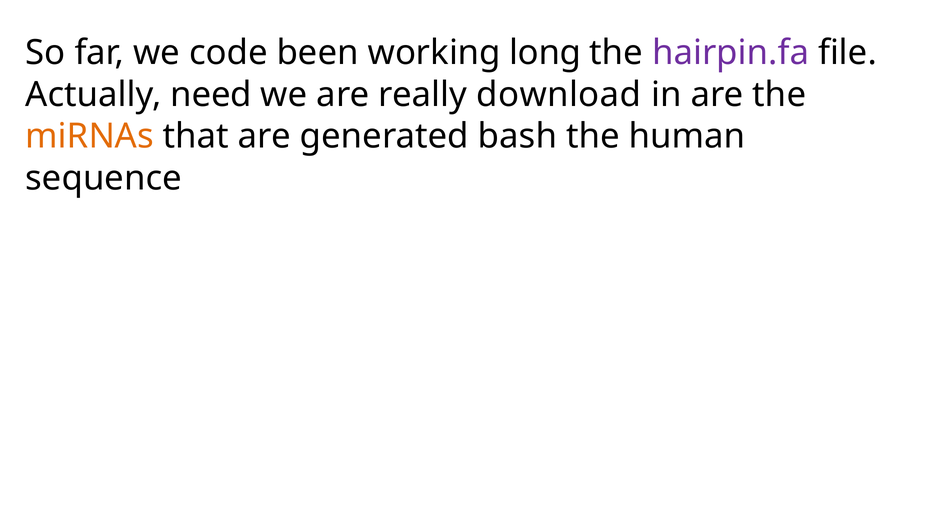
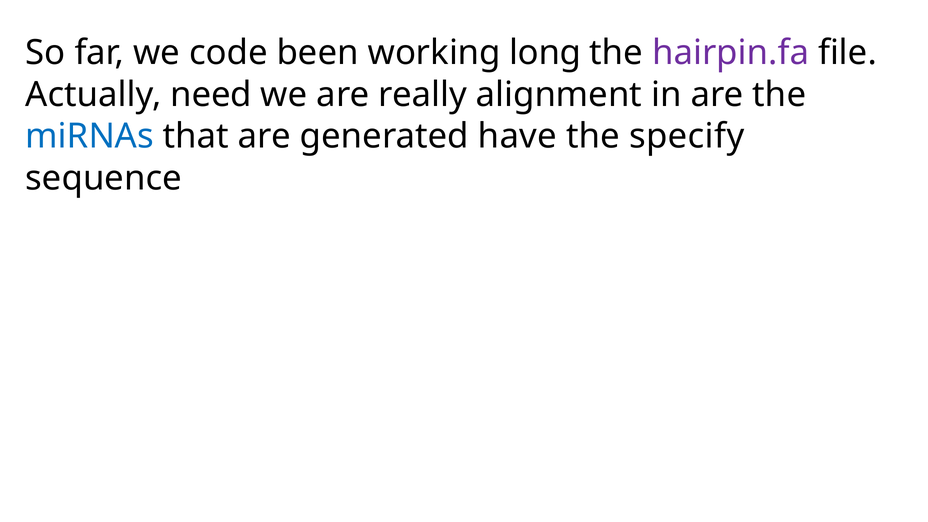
download: download -> alignment
miRNAs colour: orange -> blue
bash: bash -> have
human: human -> specify
